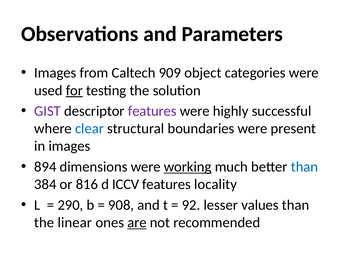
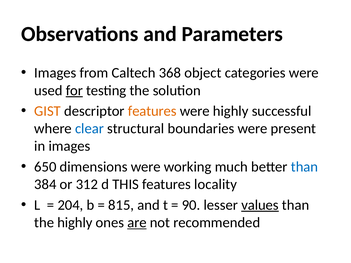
909: 909 -> 368
GIST colour: purple -> orange
features at (152, 111) colour: purple -> orange
894: 894 -> 650
working underline: present -> none
816: 816 -> 312
ICCV: ICCV -> THIS
290: 290 -> 204
908: 908 -> 815
92: 92 -> 90
values underline: none -> present
the linear: linear -> highly
